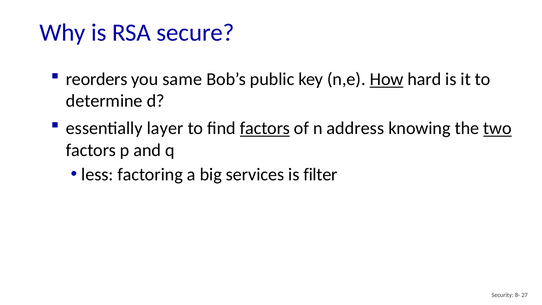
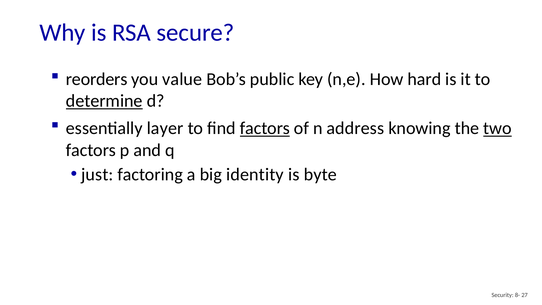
same: same -> value
How underline: present -> none
determine underline: none -> present
less: less -> just
services: services -> identity
filter: filter -> byte
